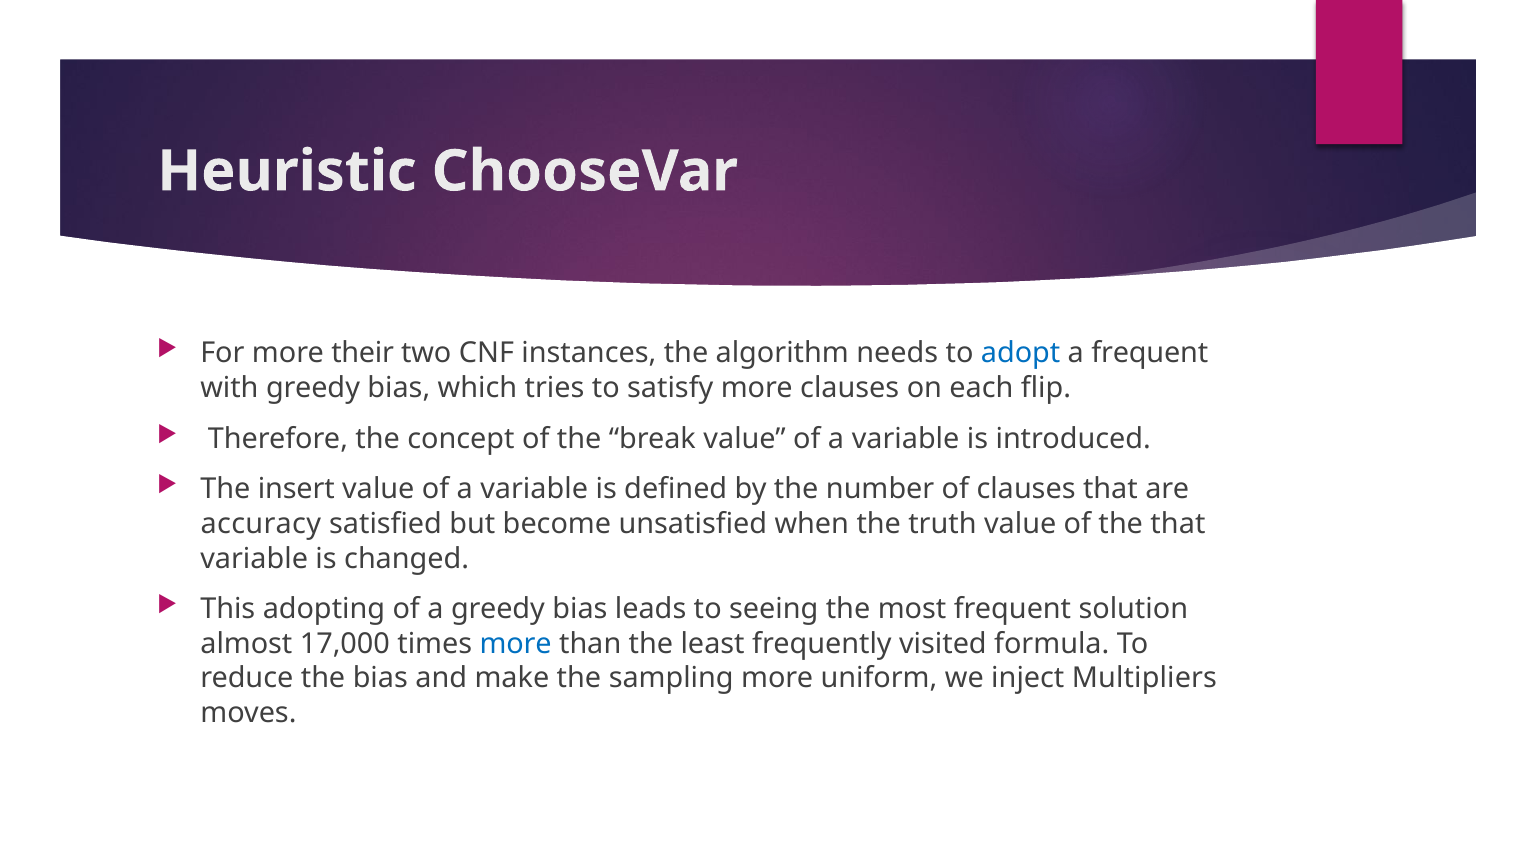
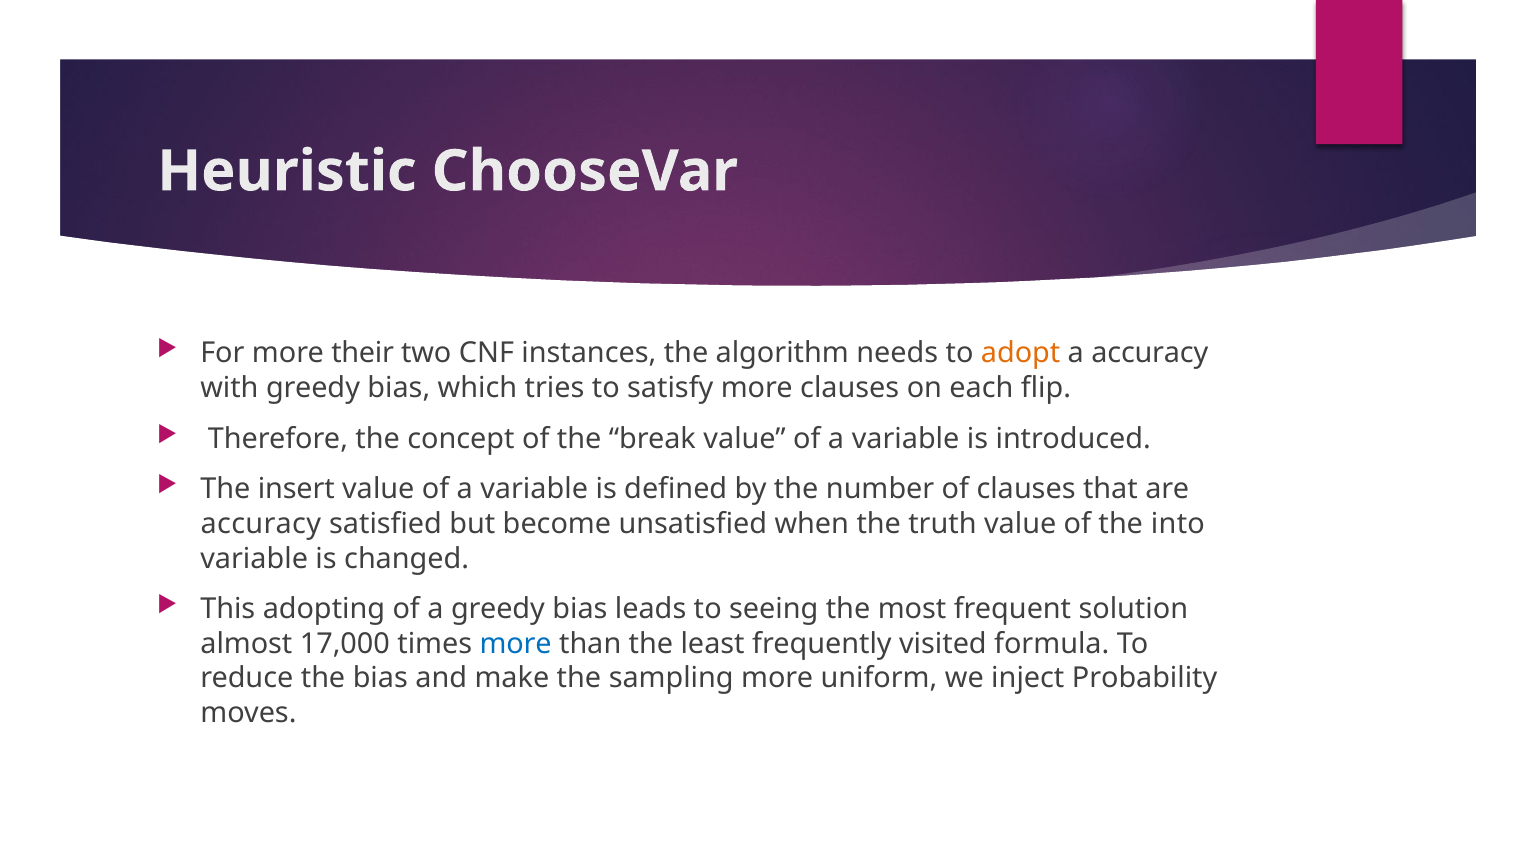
adopt colour: blue -> orange
a frequent: frequent -> accuracy
the that: that -> into
Multipliers: Multipliers -> Probability
